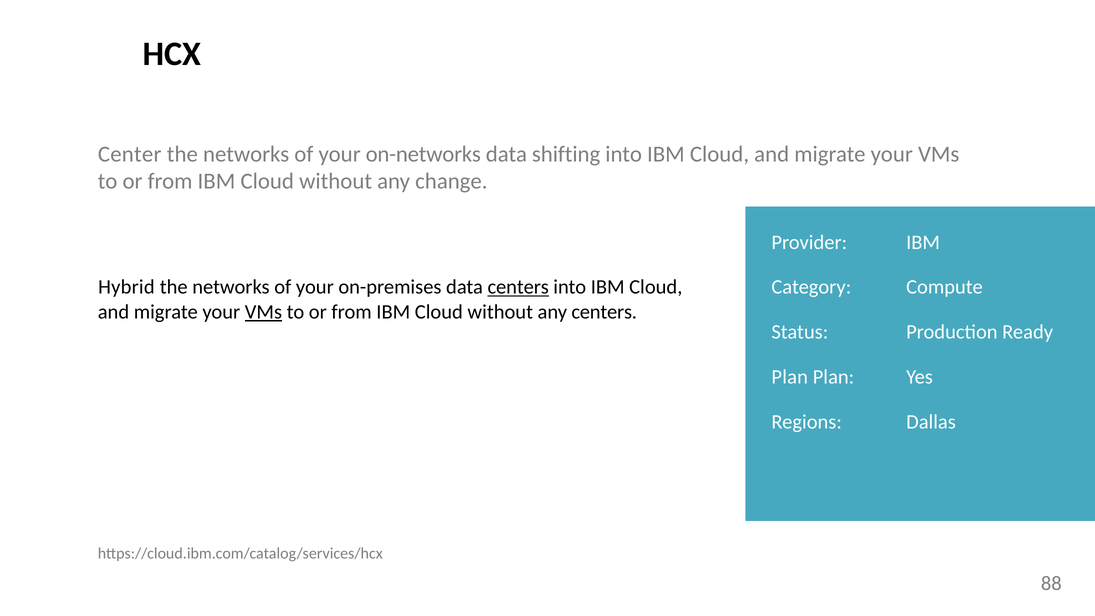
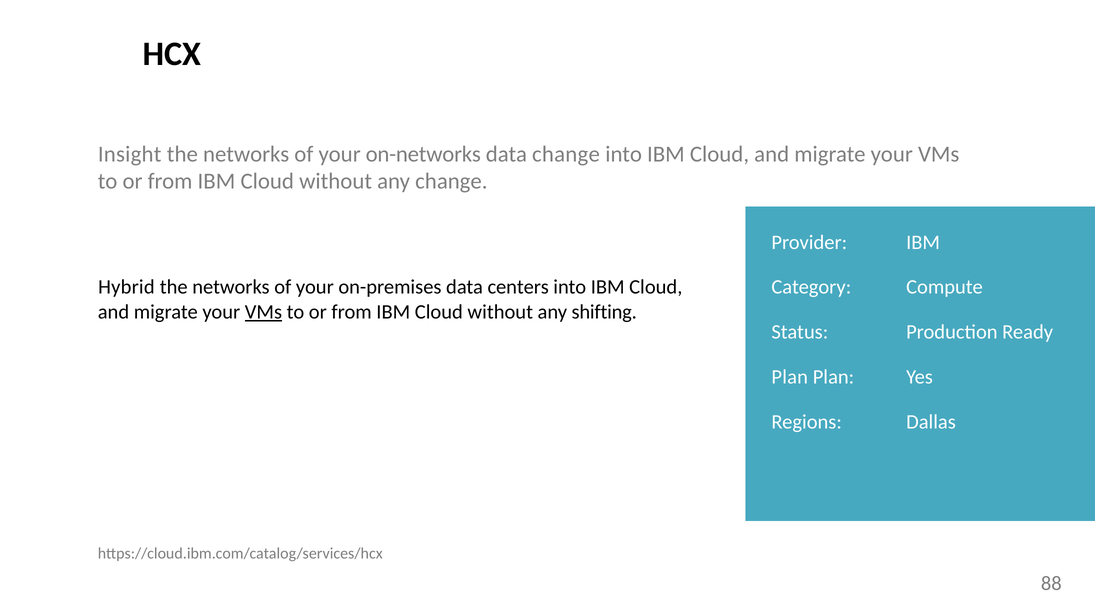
Center: Center -> Insight
data shifting: shifting -> change
centers at (518, 287) underline: present -> none
any centers: centers -> shifting
